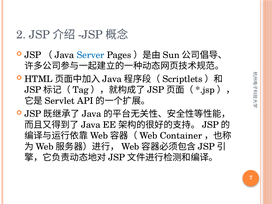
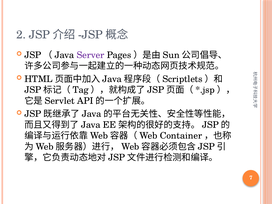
Server colour: blue -> purple
